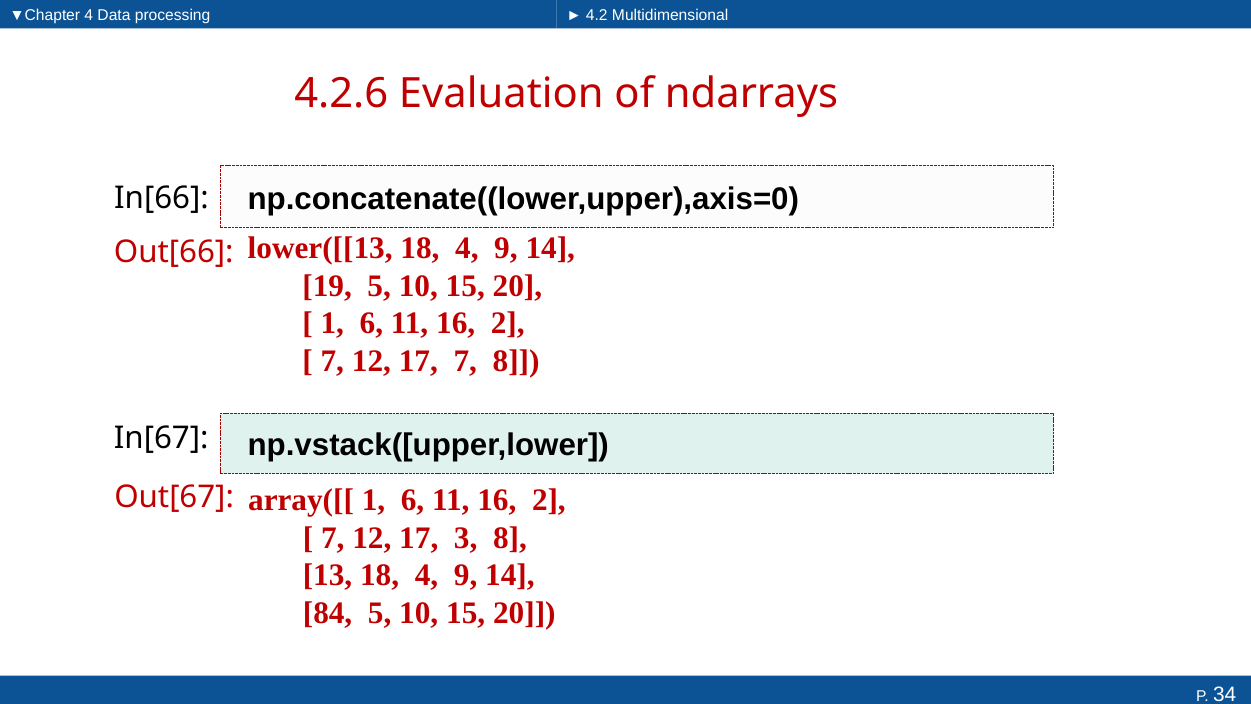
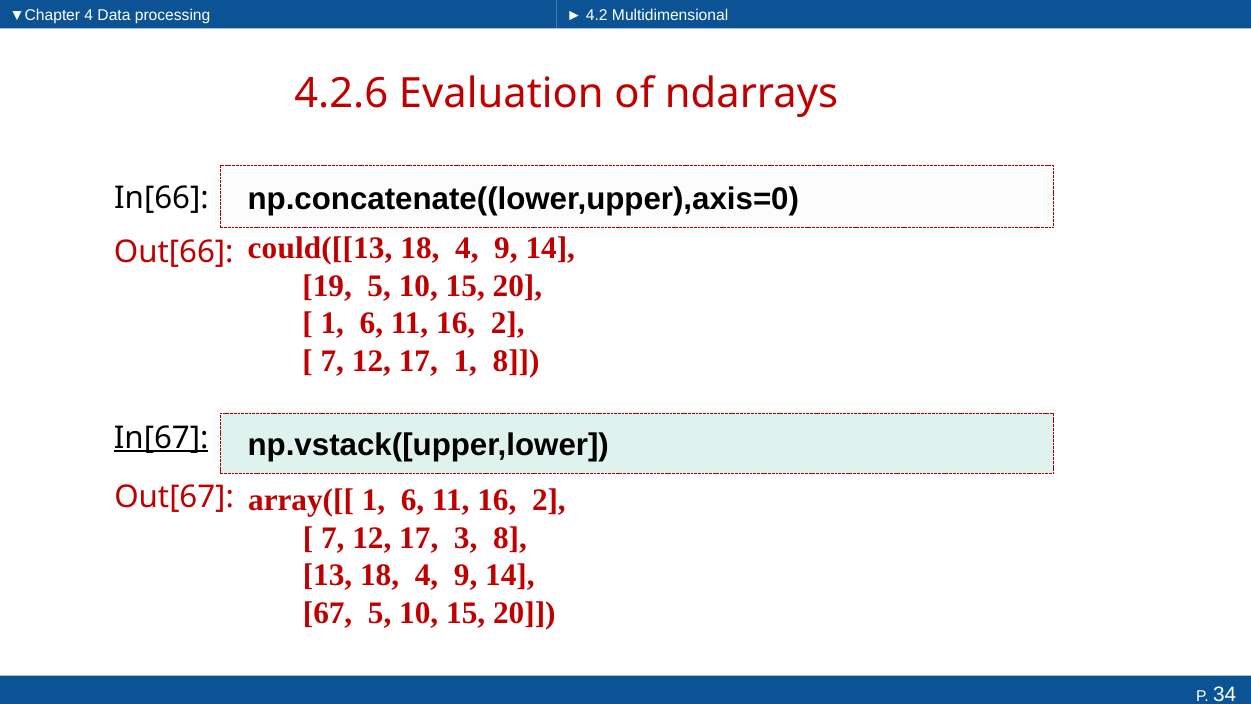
lower([[13: lower([[13 -> could([[13
17 7: 7 -> 1
In[67 underline: none -> present
84: 84 -> 67
